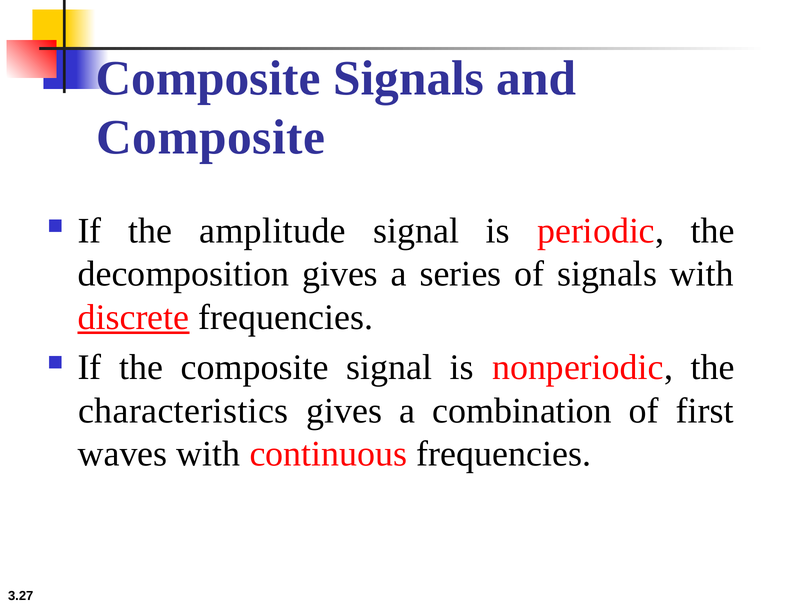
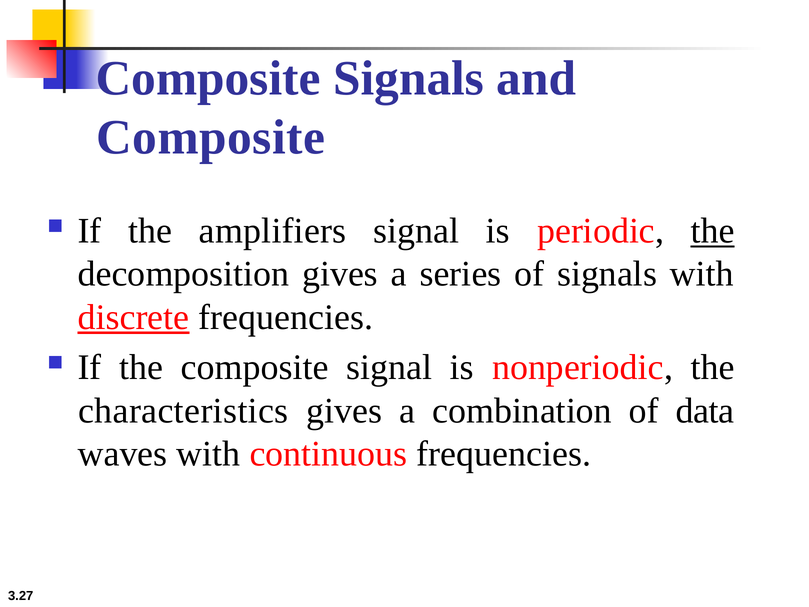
amplitude: amplitude -> amplifiers
the at (713, 231) underline: none -> present
first: first -> data
